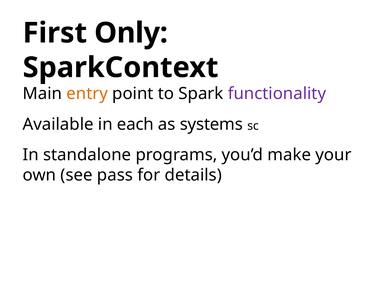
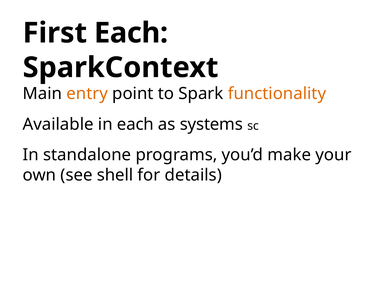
First Only: Only -> Each
functionality colour: purple -> orange
pass: pass -> shell
